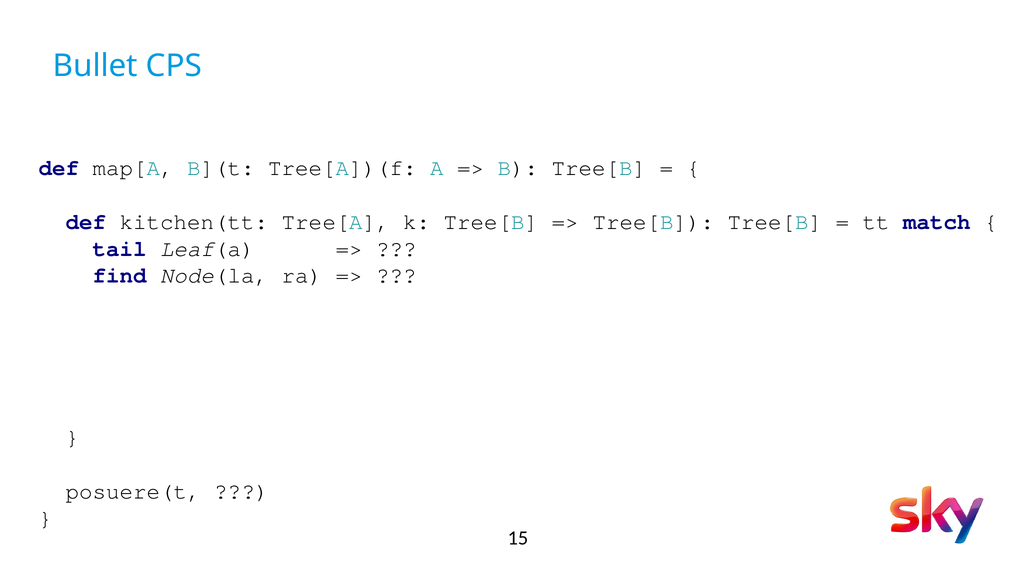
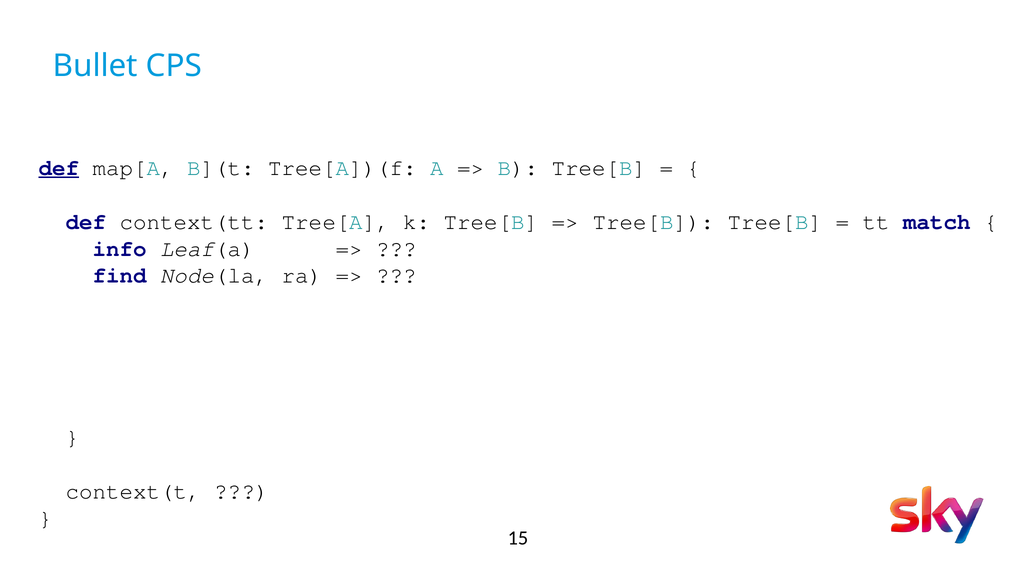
def at (59, 168) underline: none -> present
kitchen(tt: kitchen(tt -> context(tt
tail: tail -> info
posuere(t: posuere(t -> context(t
